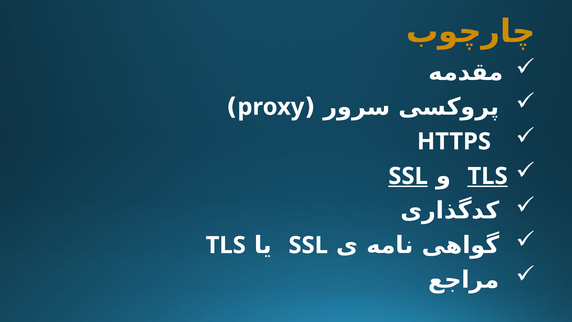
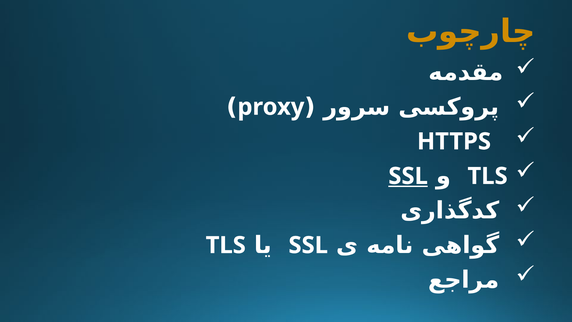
TLS at (488, 176) underline: present -> none
